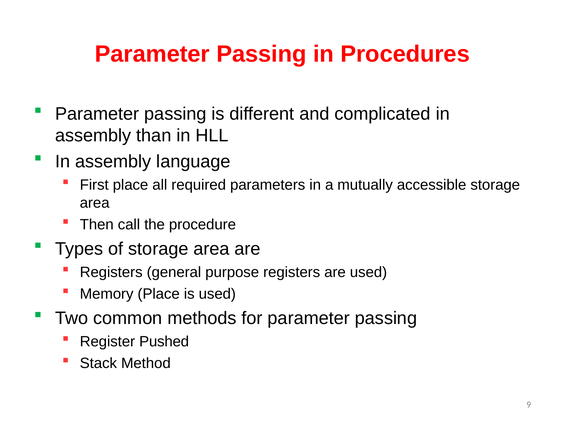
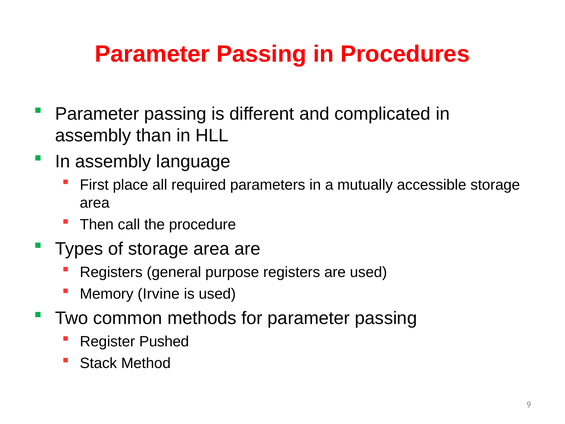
Memory Place: Place -> Irvine
